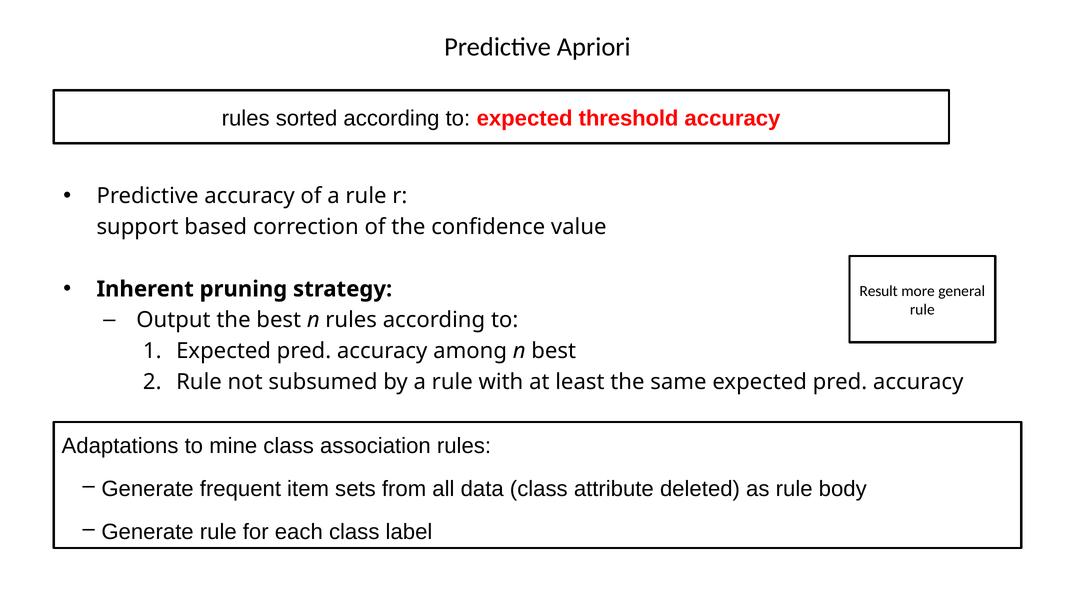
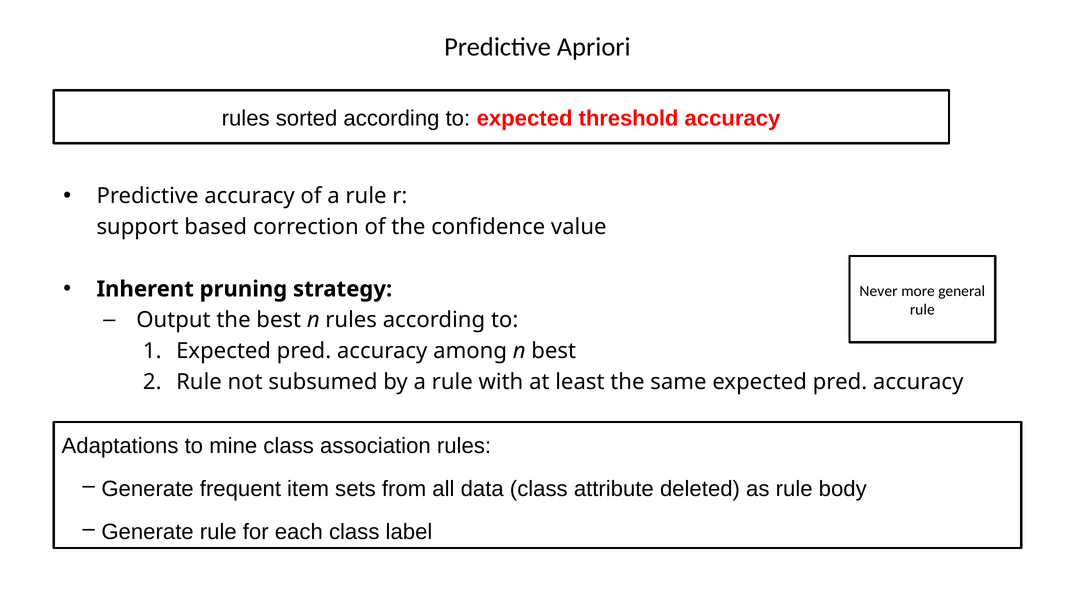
Result: Result -> Never
